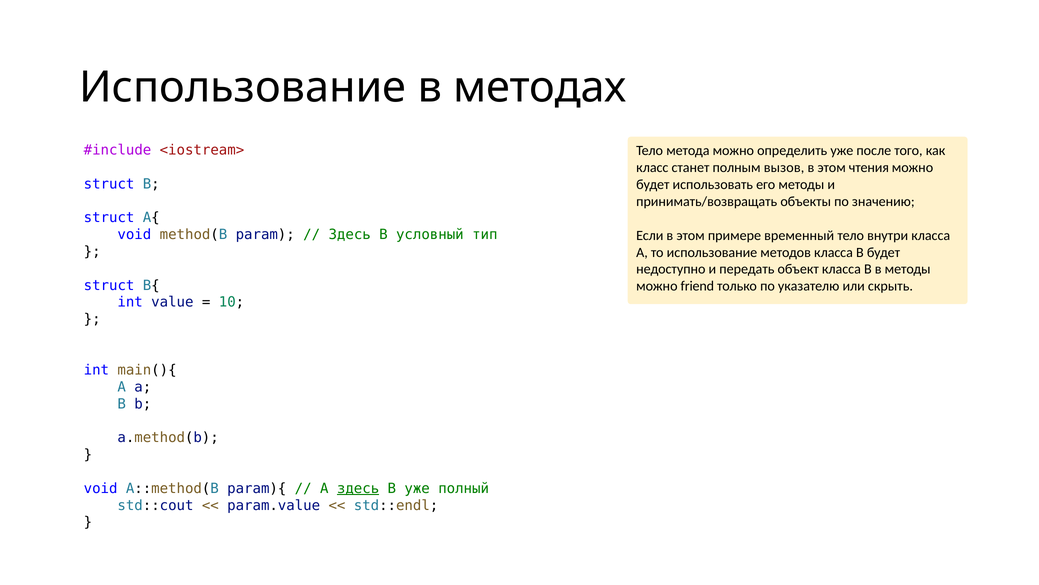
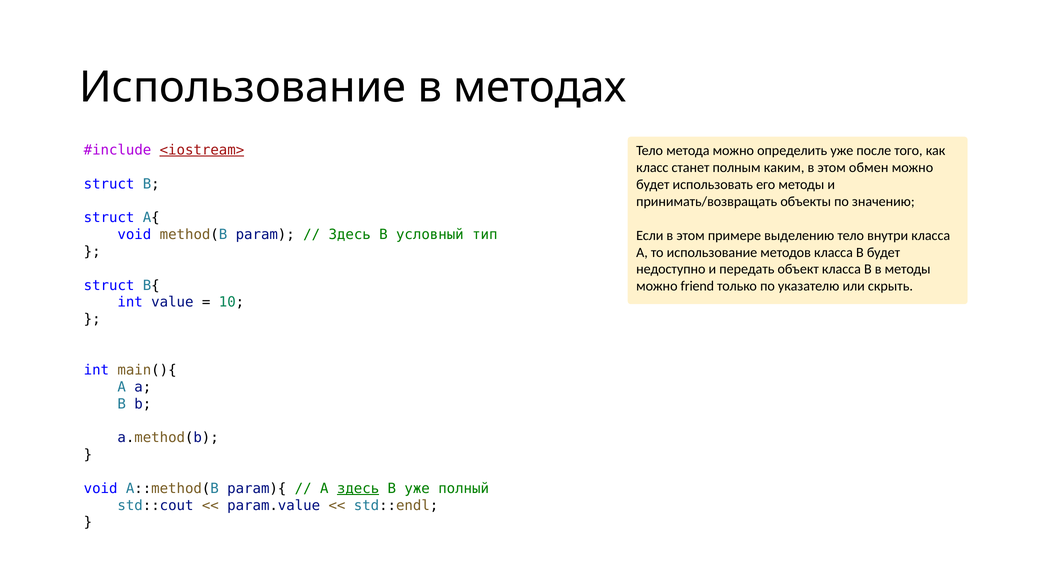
<iostream> underline: none -> present
вызов: вызов -> каким
чтения: чтения -> обмен
временный: временный -> выделению
